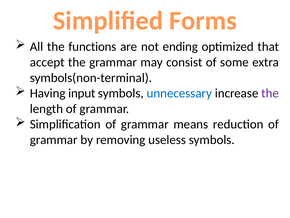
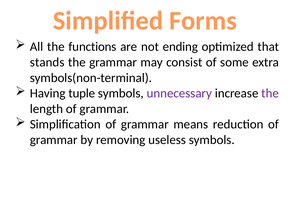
accept: accept -> stands
input: input -> tuple
unnecessary colour: blue -> purple
